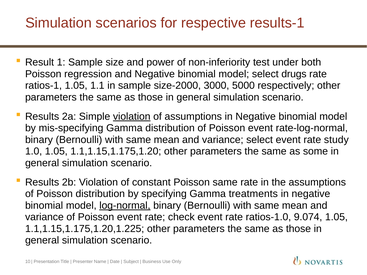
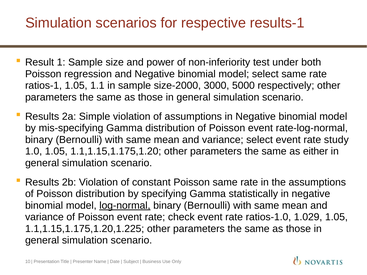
select drugs: drugs -> same
violation at (132, 117) underline: present -> none
some: some -> either
treatments: treatments -> statistically
9.074: 9.074 -> 1.029
